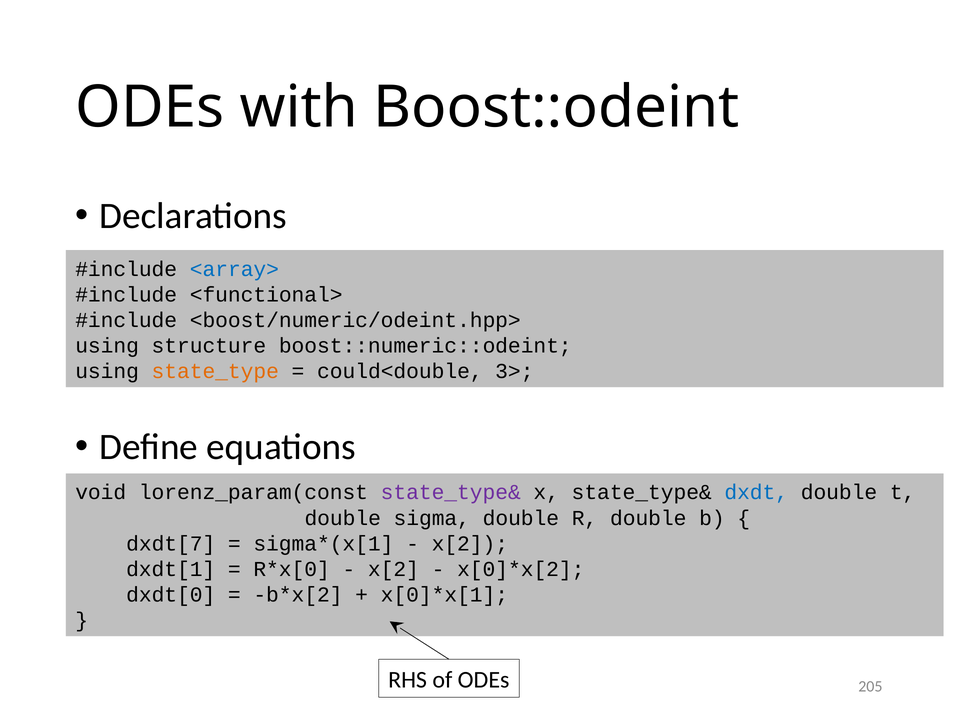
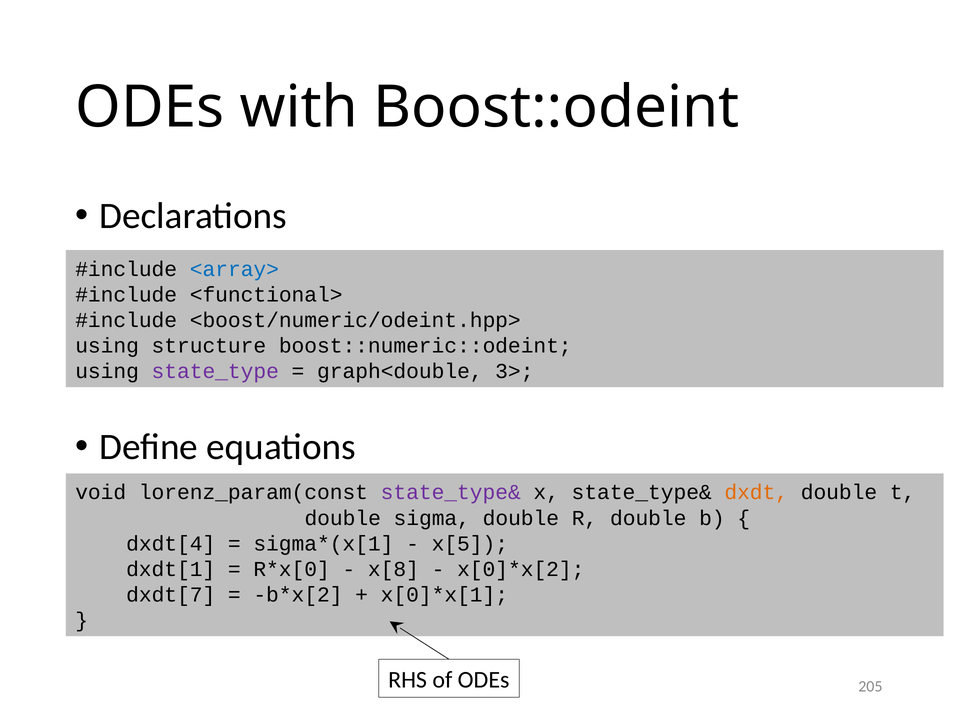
state_type colour: orange -> purple
could<double: could<double -> graph<double
dxdt colour: blue -> orange
dxdt[7: dxdt[7 -> dxdt[4
x[2 at (470, 543): x[2 -> x[5
x[2 at (393, 569): x[2 -> x[8
dxdt[0: dxdt[0 -> dxdt[7
